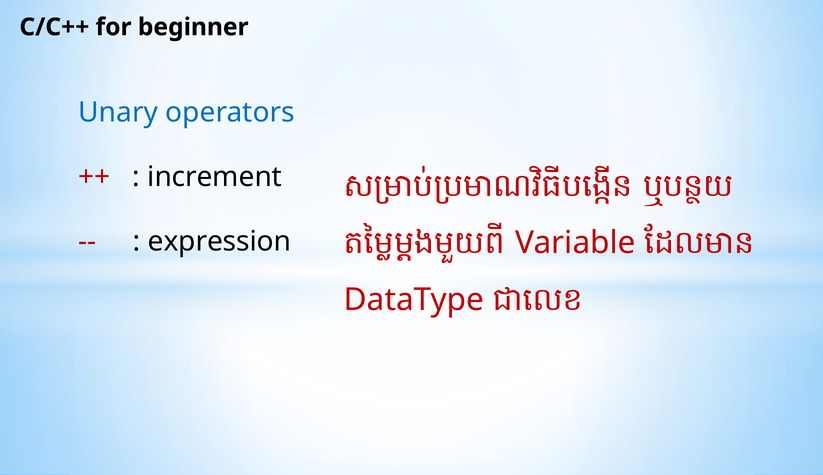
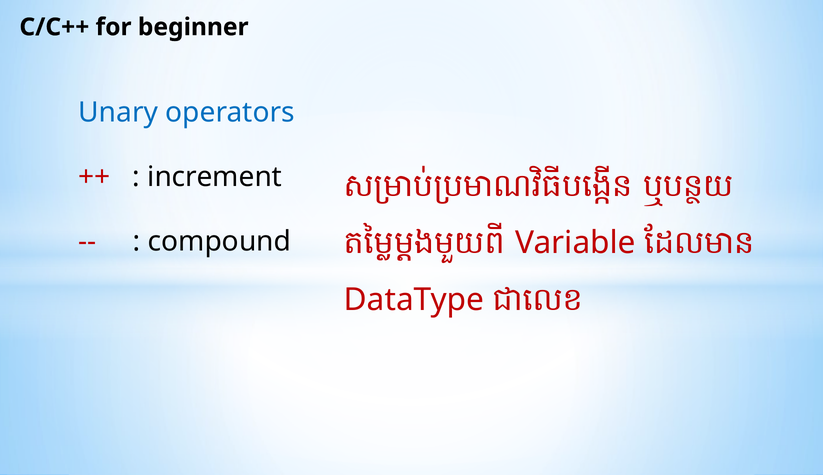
expression: expression -> compound
